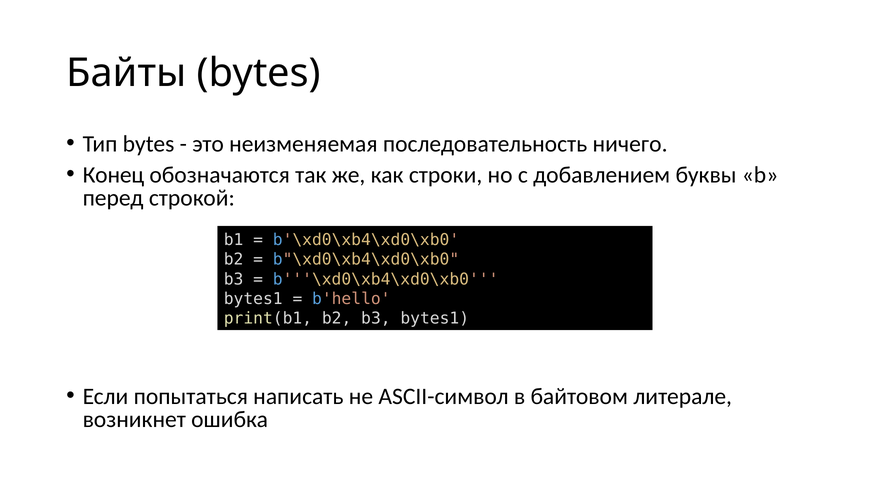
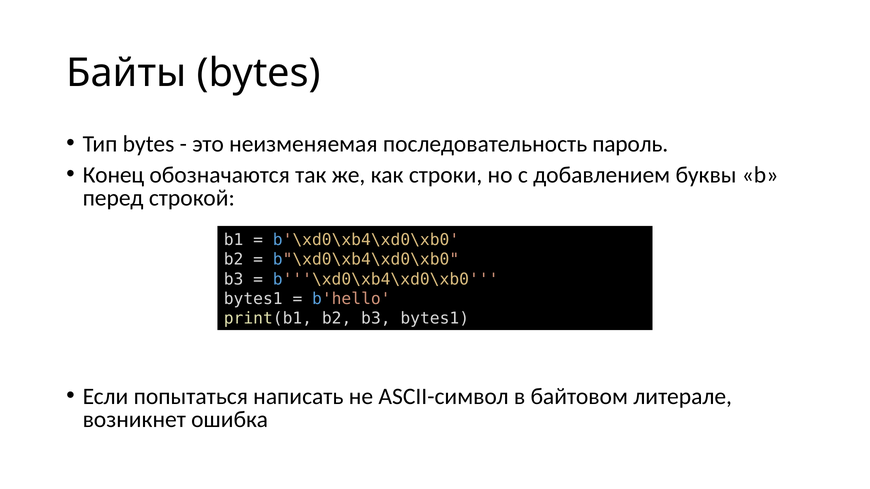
ничего: ничего -> пароль
